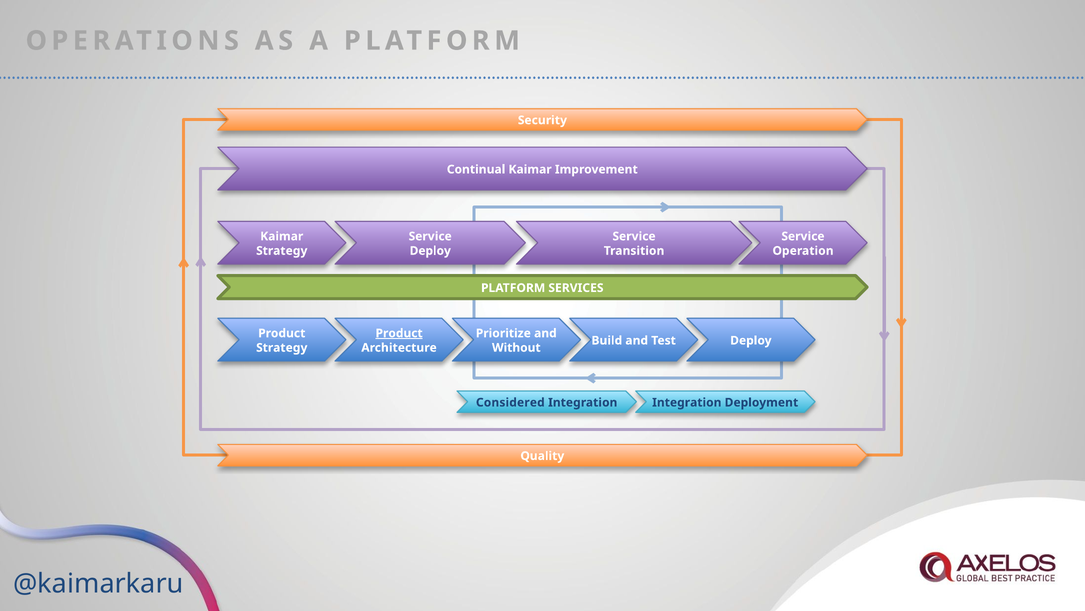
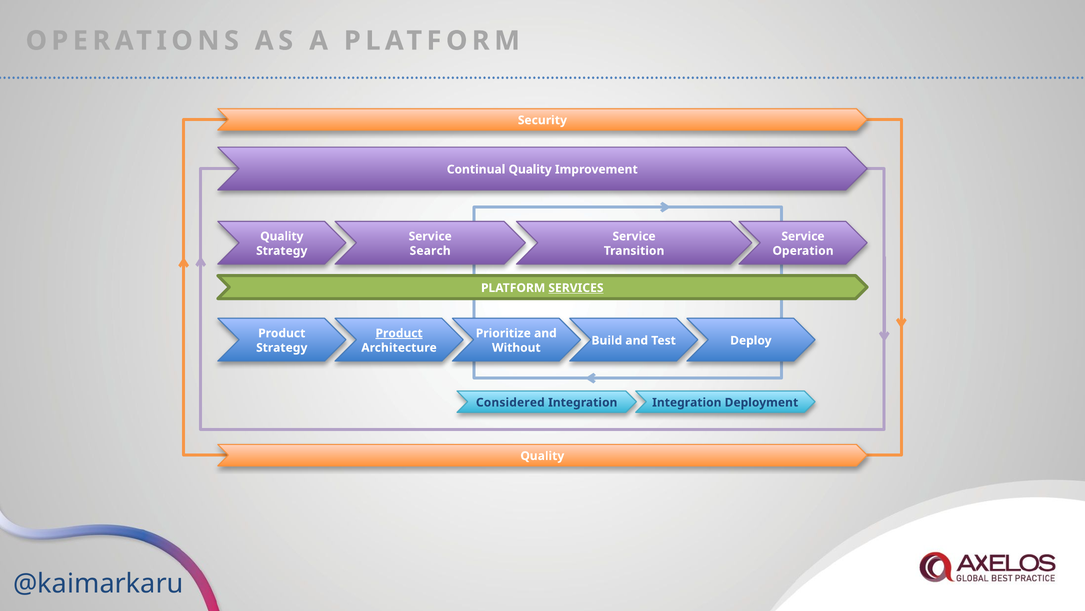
Continual Kaimar: Kaimar -> Quality
Kaimar at (282, 236): Kaimar -> Quality
Deploy at (430, 251): Deploy -> Search
SERVICES underline: none -> present
